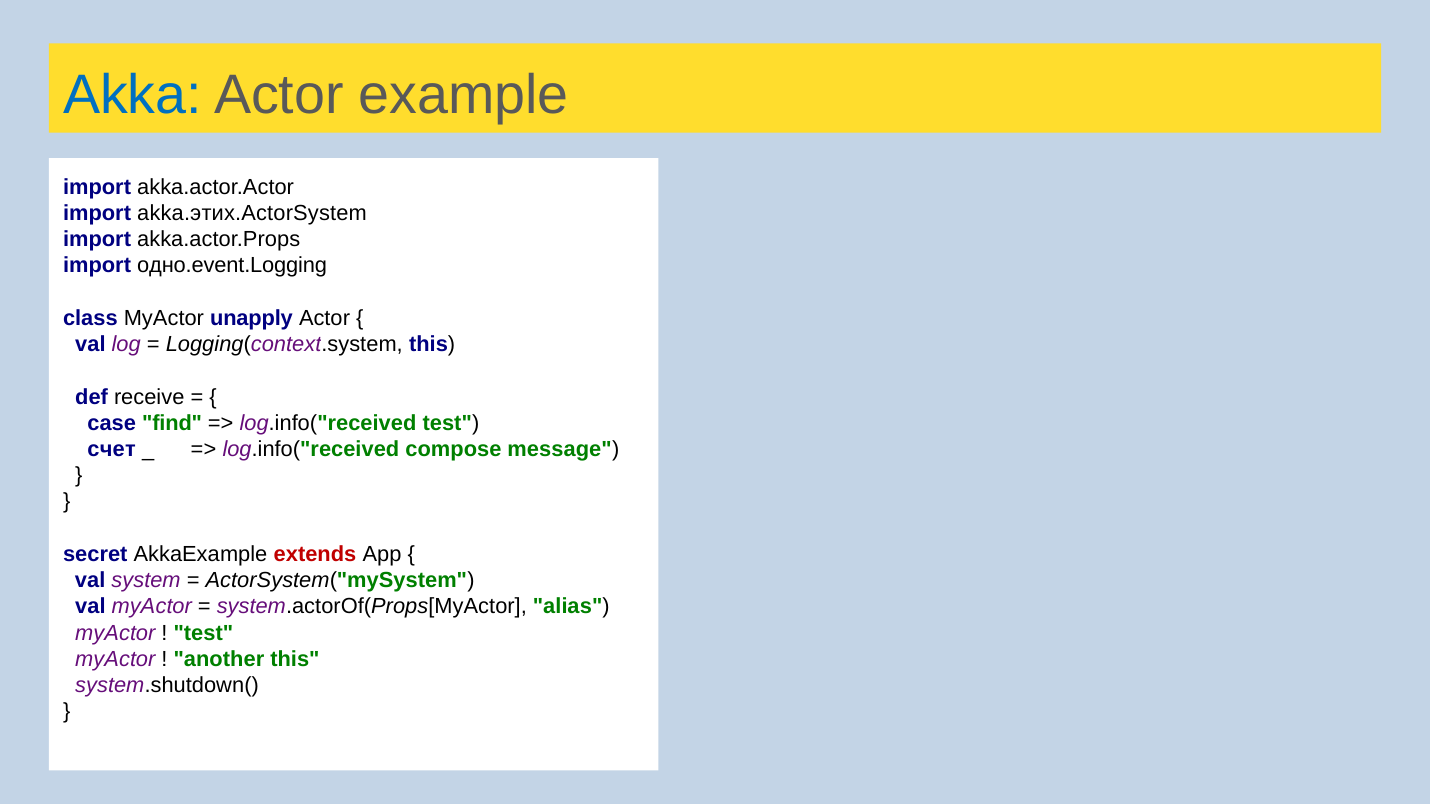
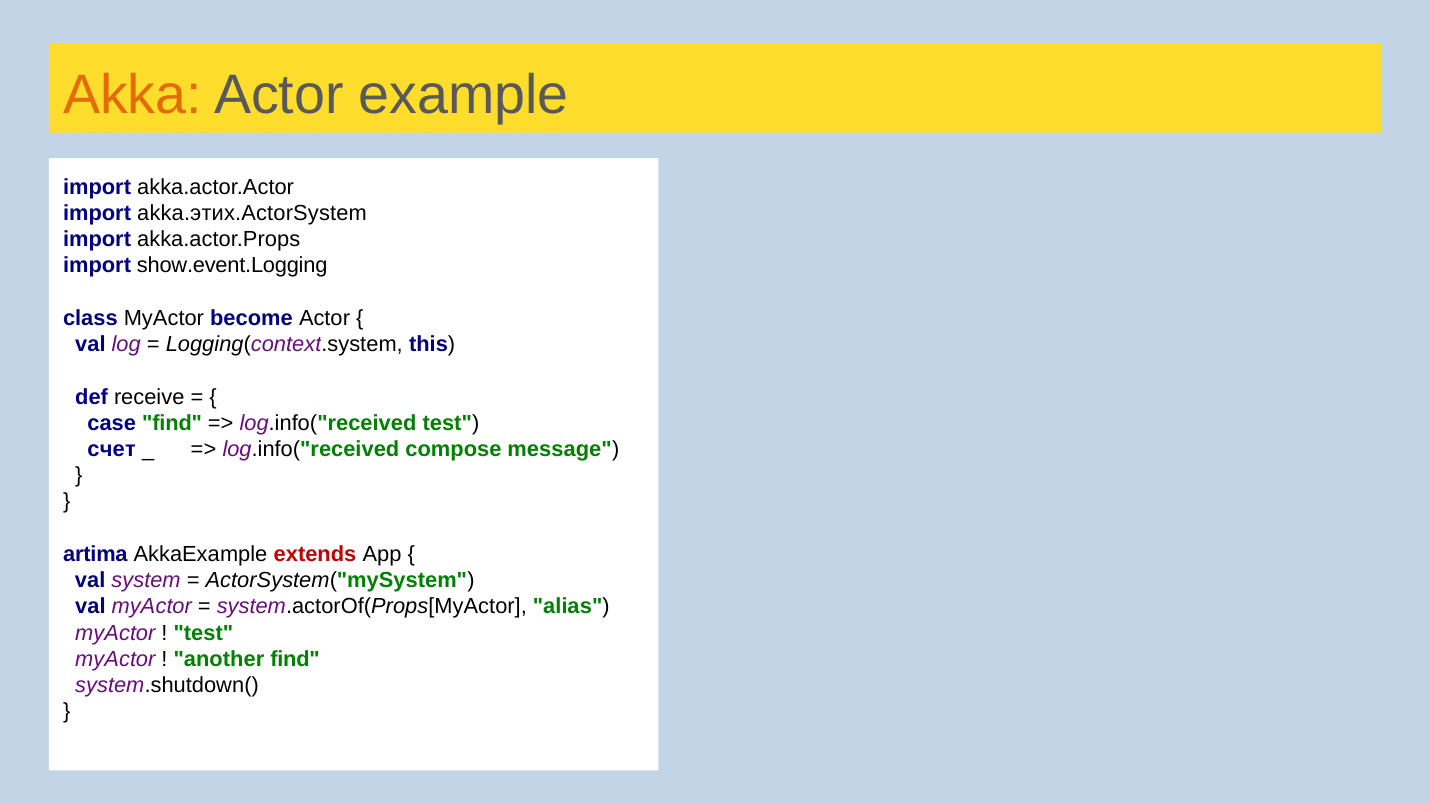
Akka colour: blue -> orange
одно.event.Logging: одно.event.Logging -> show.event.Logging
unapply: unapply -> become
secret: secret -> artima
another this: this -> find
